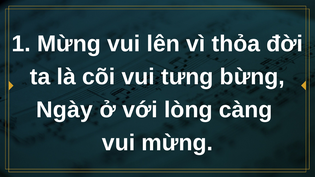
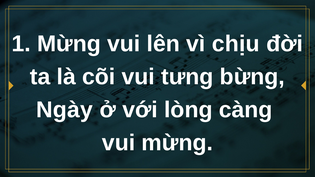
thỏa: thỏa -> chịu
